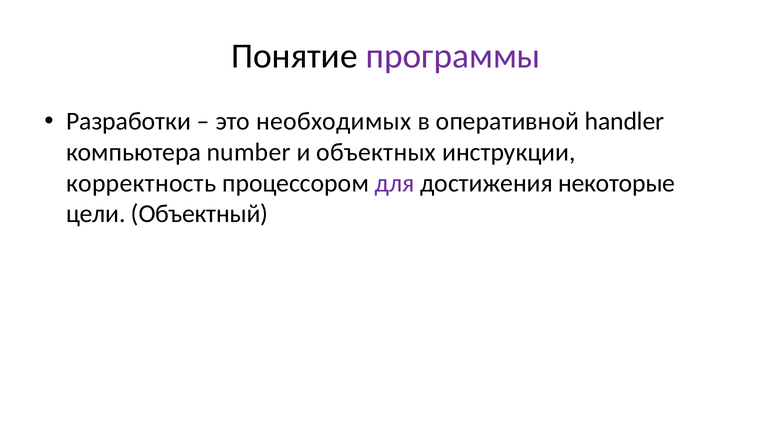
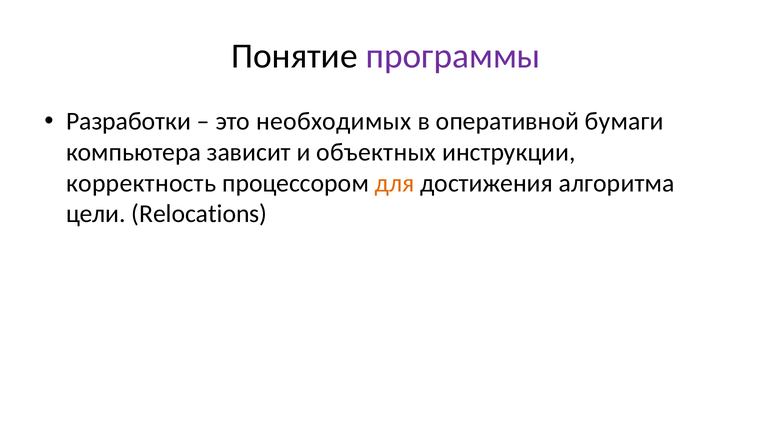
handler: handler -> бумаги
number: number -> зависит
для colour: purple -> orange
некоторые: некоторые -> алгоритма
Объектный: Объектный -> Relocations
